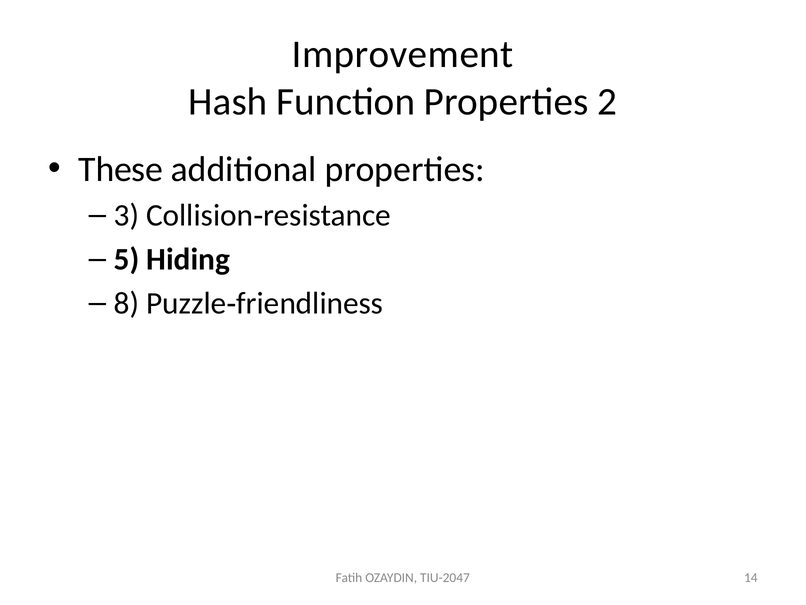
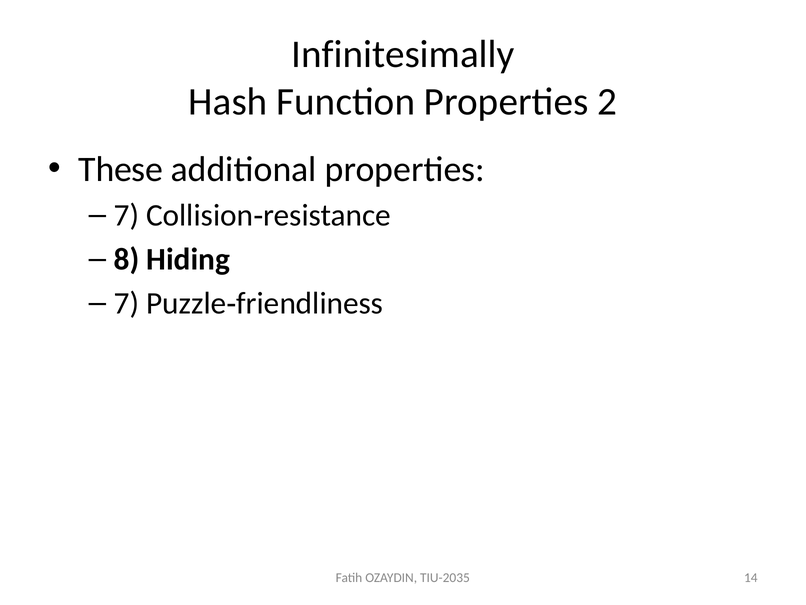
Improvement: Improvement -> Infinitesimally
3 at (127, 215): 3 -> 7
5: 5 -> 8
8 at (127, 303): 8 -> 7
TIU-2047: TIU-2047 -> TIU-2035
